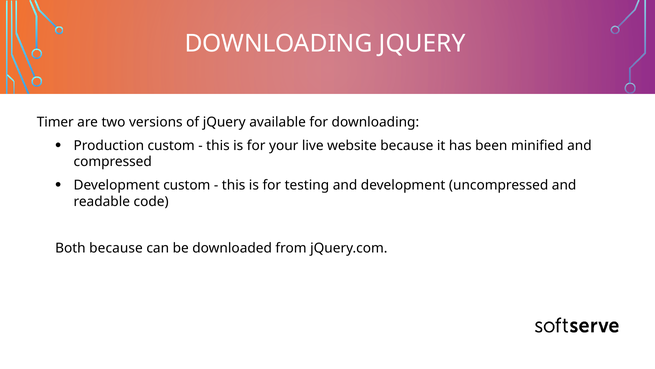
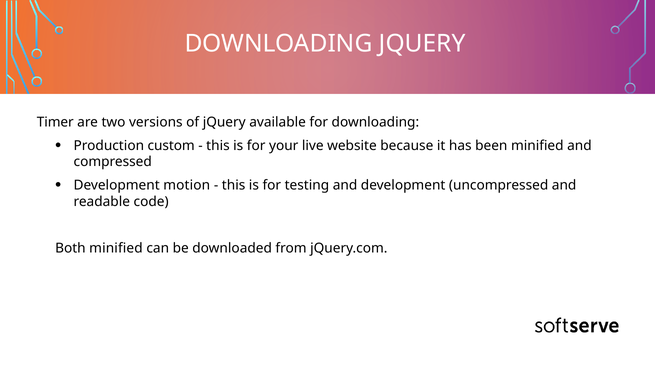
Development custom: custom -> motion
Both because: because -> minified
